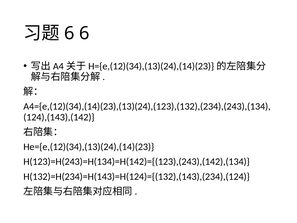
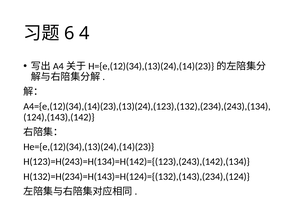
6 at (84, 33): 6 -> 4
